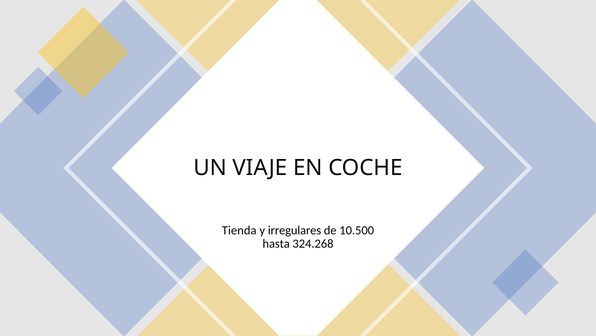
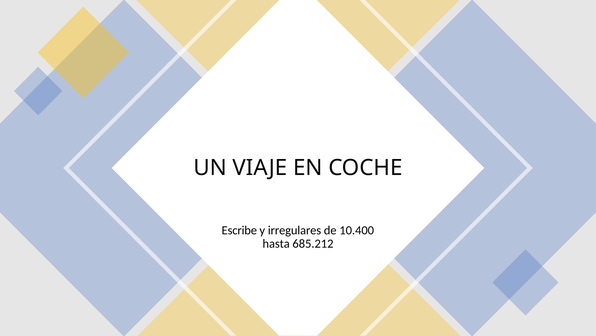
Tienda: Tienda -> Escribe
10.500: 10.500 -> 10.400
324.268: 324.268 -> 685.212
